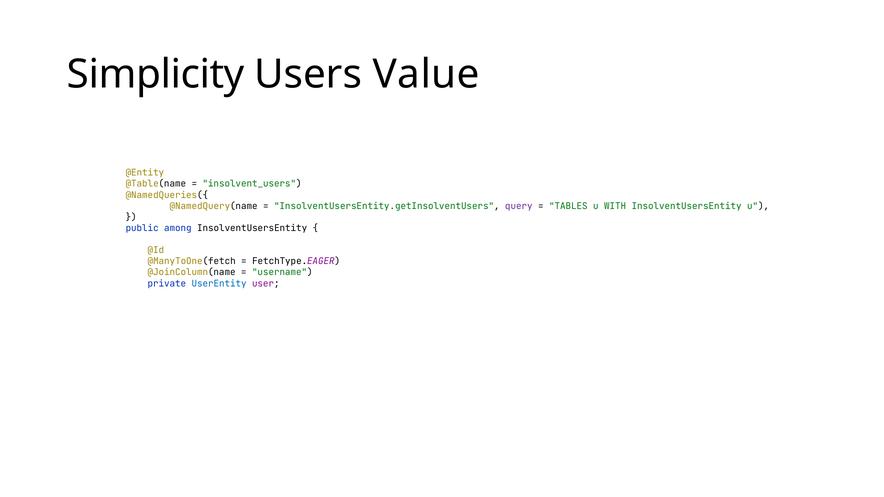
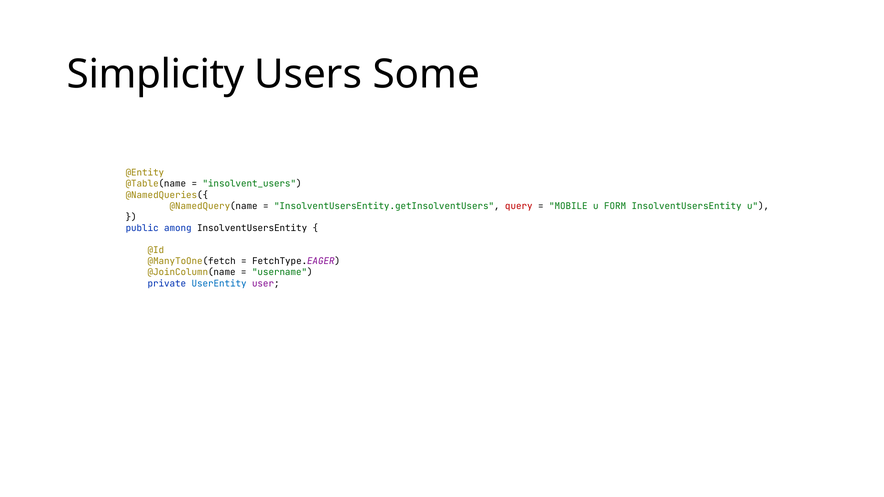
Value: Value -> Some
query colour: purple -> red
TABLES: TABLES -> MOBILE
WITH: WITH -> FORM
